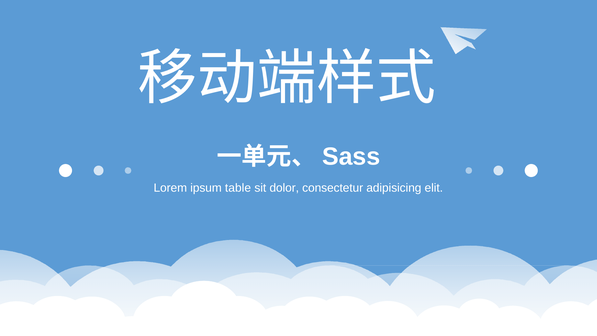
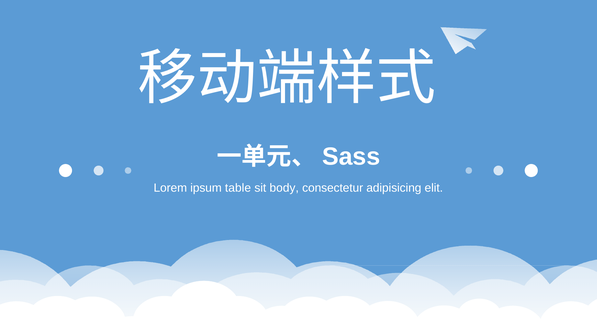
dolor: dolor -> body
